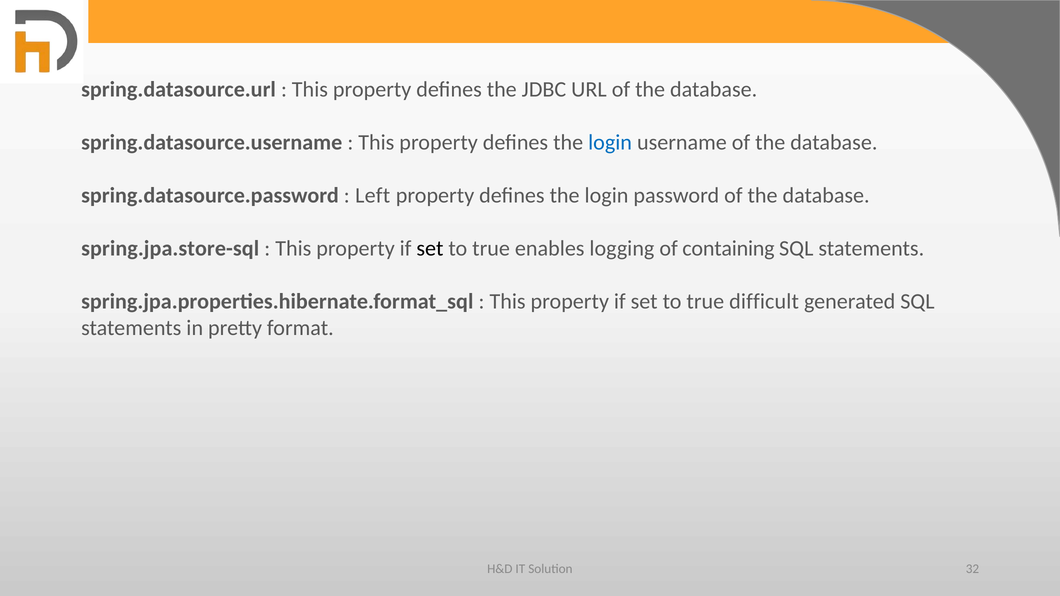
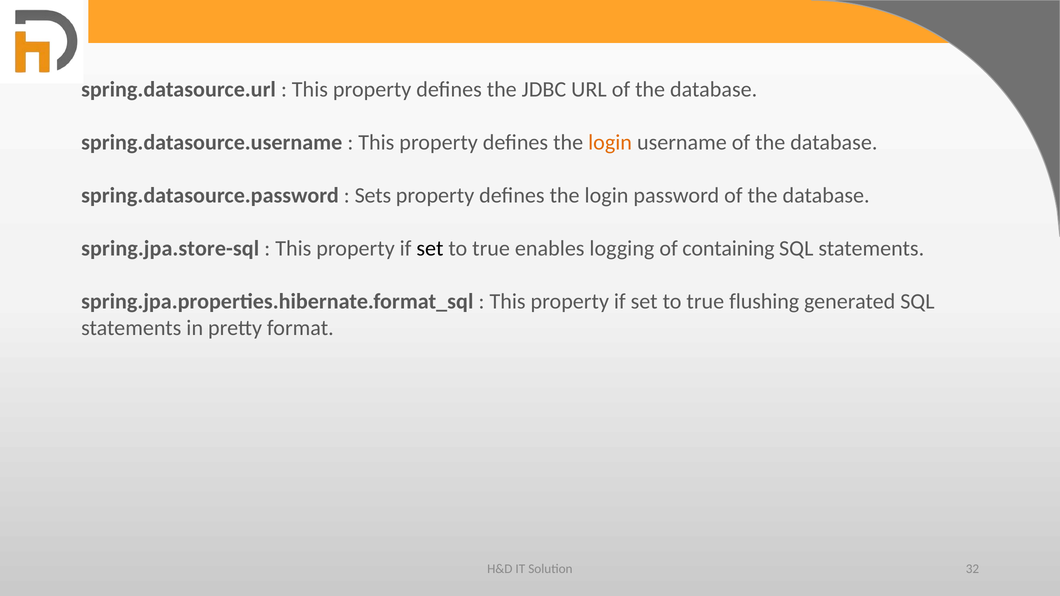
login at (610, 142) colour: blue -> orange
Left: Left -> Sets
difficult: difficult -> flushing
